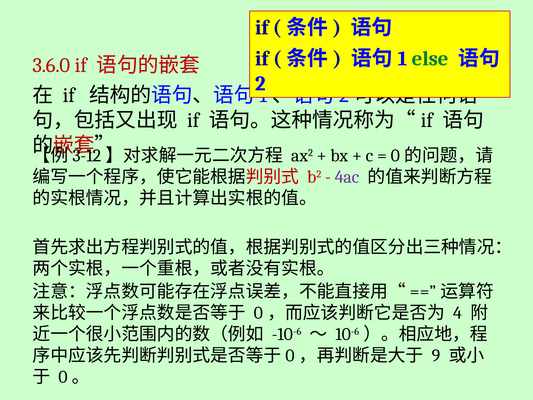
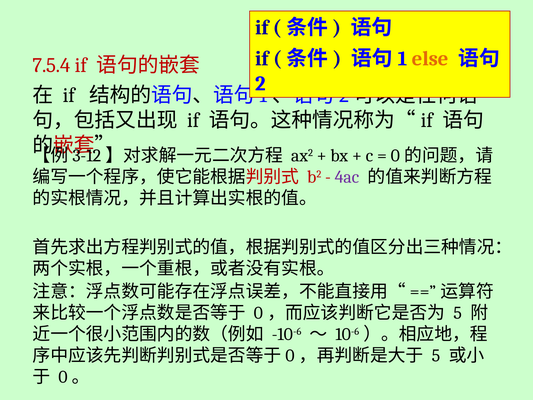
else colour: green -> orange
3.6.0: 3.6.0 -> 7.5.4
4 at (458, 313): 4 -> 5
9 at (436, 355): 9 -> 5
